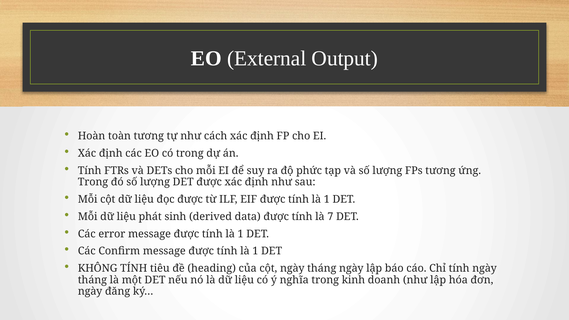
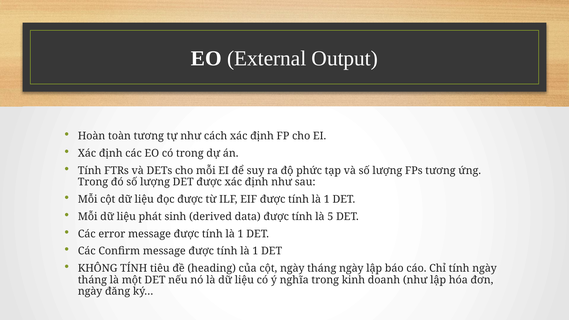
7: 7 -> 5
